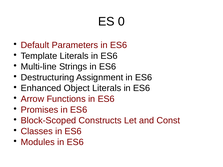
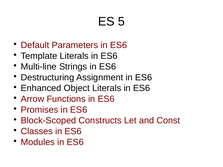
0: 0 -> 5
